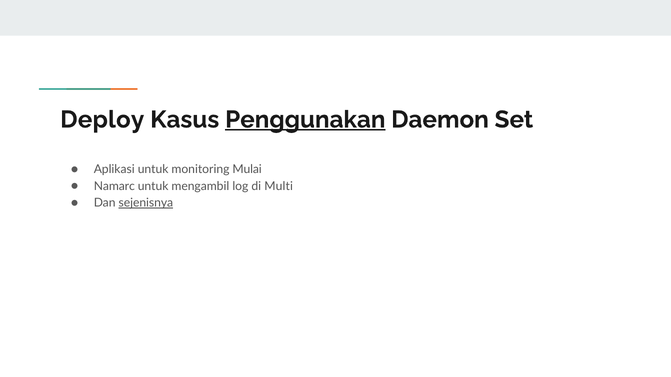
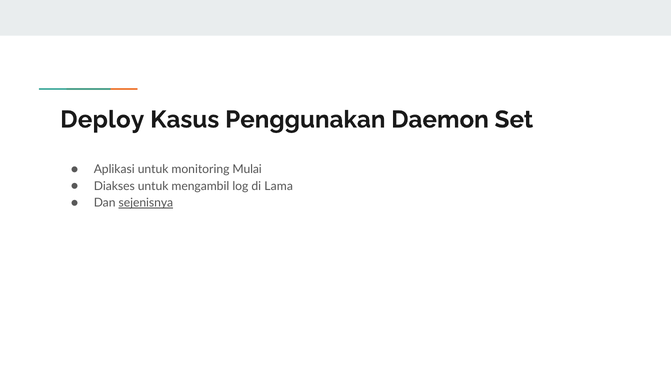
Penggunakan underline: present -> none
Namarc: Namarc -> Diakses
Multi: Multi -> Lama
